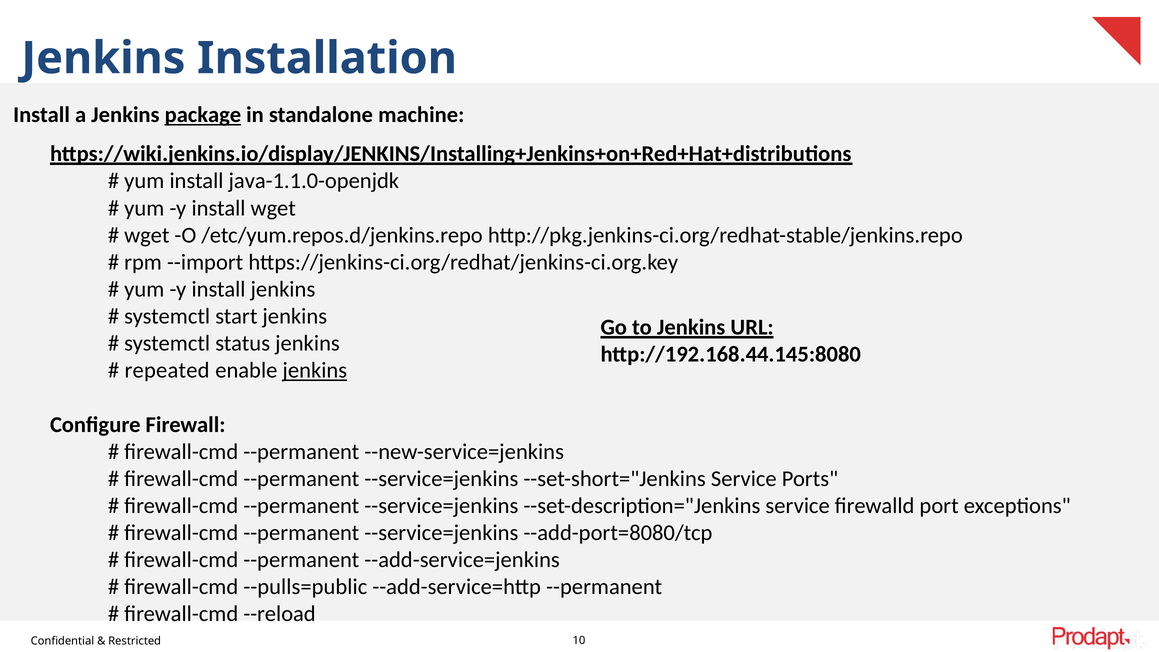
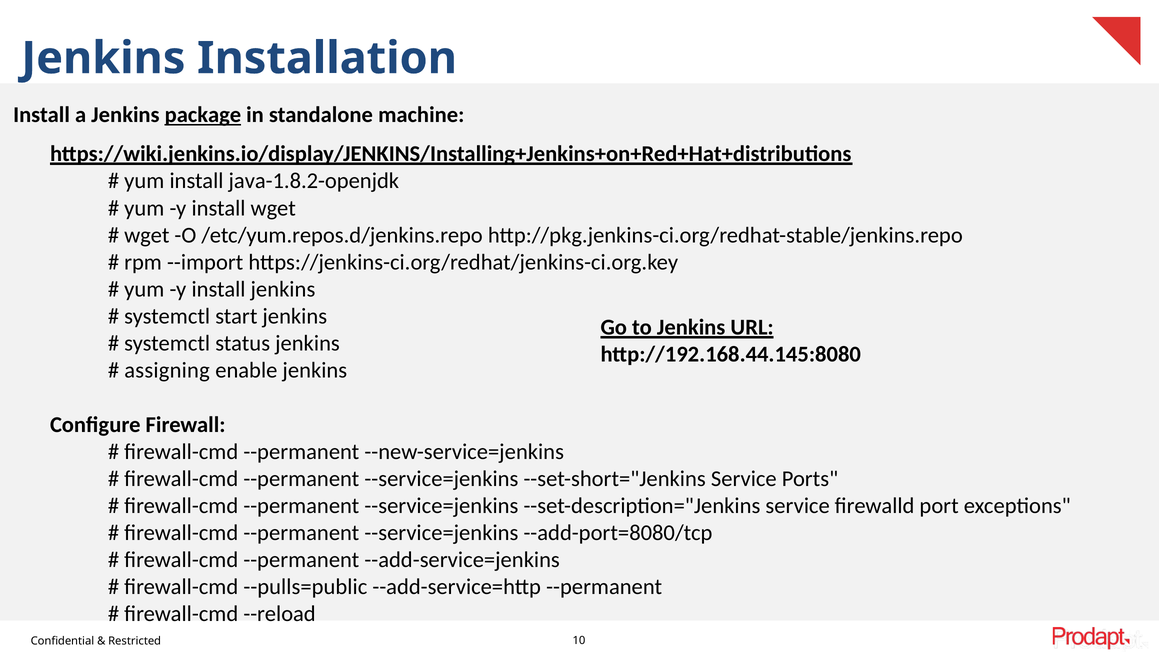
java-1.1.0-openjdk: java-1.1.0-openjdk -> java-1.8.2-openjdk
repeated: repeated -> assigning
jenkins at (315, 370) underline: present -> none
